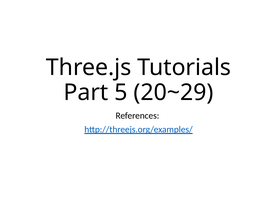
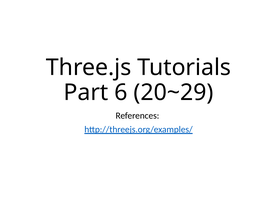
5: 5 -> 6
